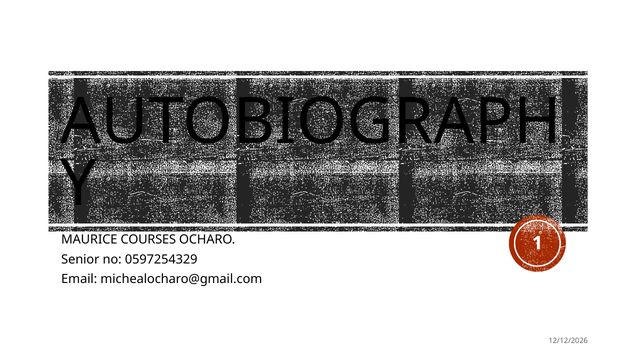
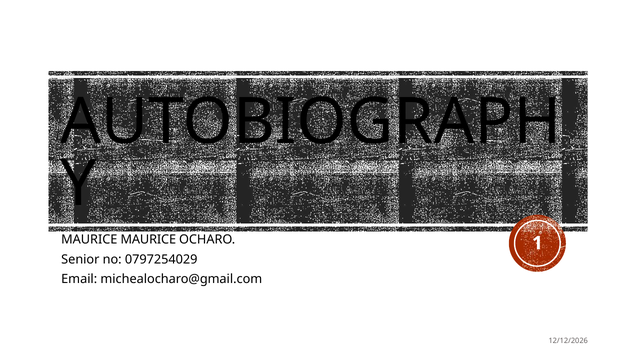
MAURICE COURSES: COURSES -> MAURICE
0597254329: 0597254329 -> 0797254029
